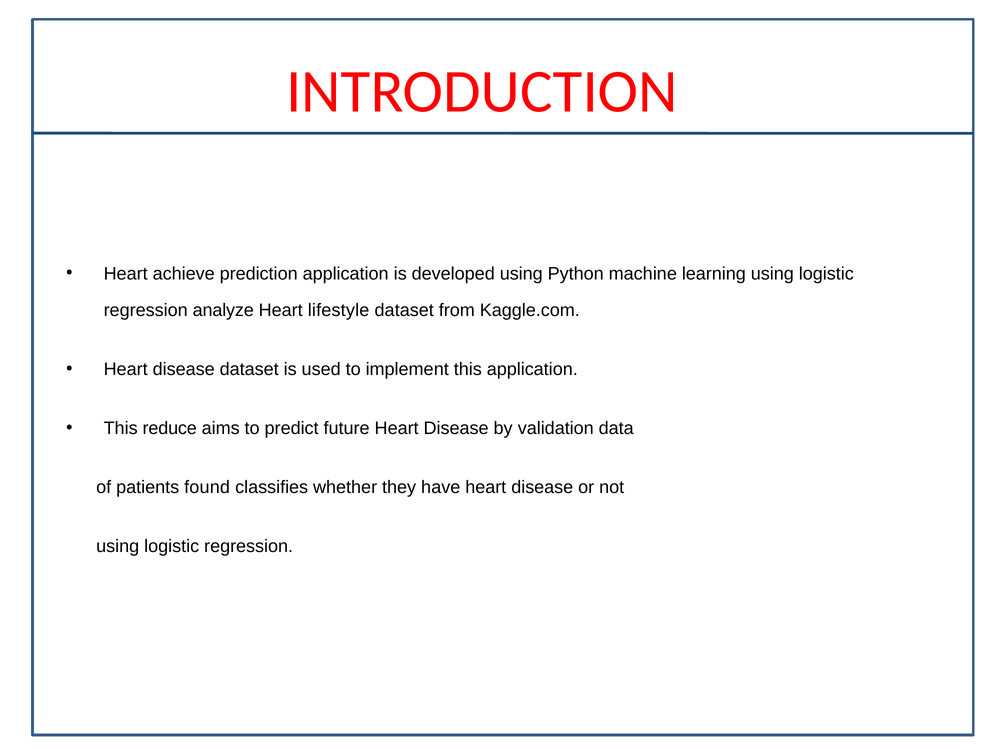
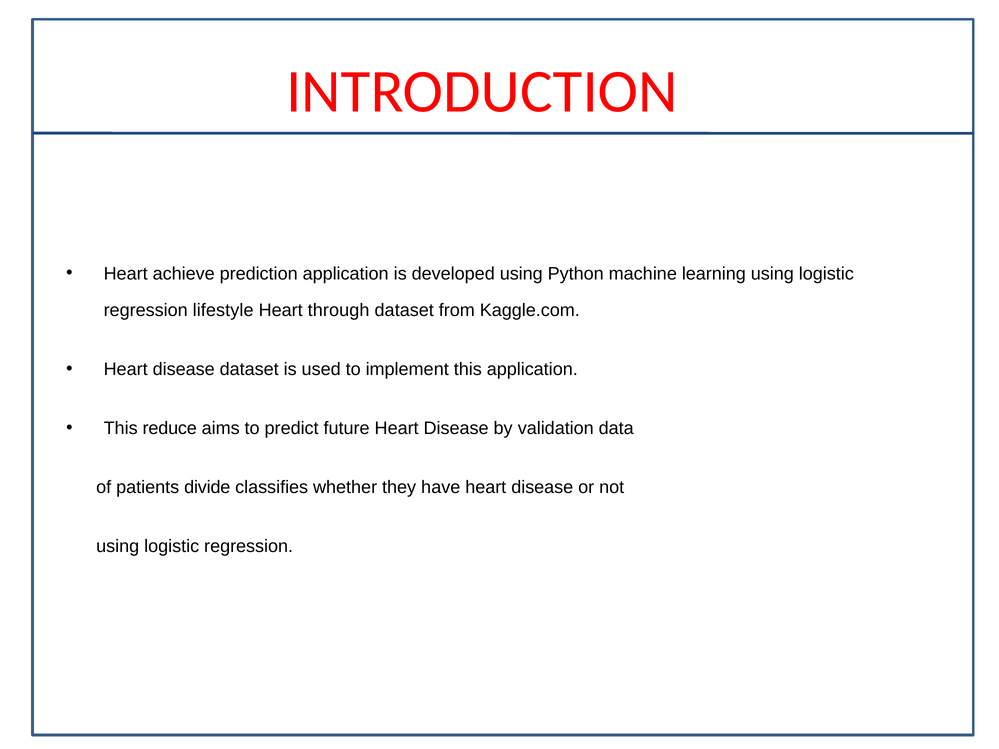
analyze: analyze -> lifestyle
lifestyle: lifestyle -> through
found: found -> divide
